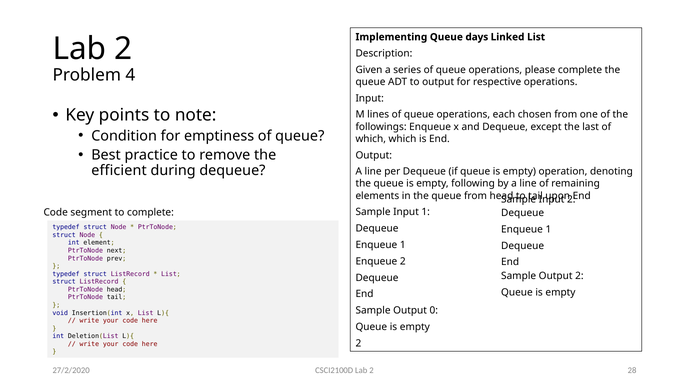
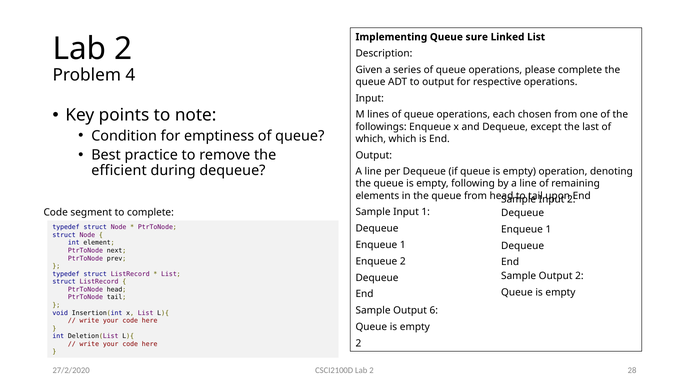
days: days -> sure
0: 0 -> 6
